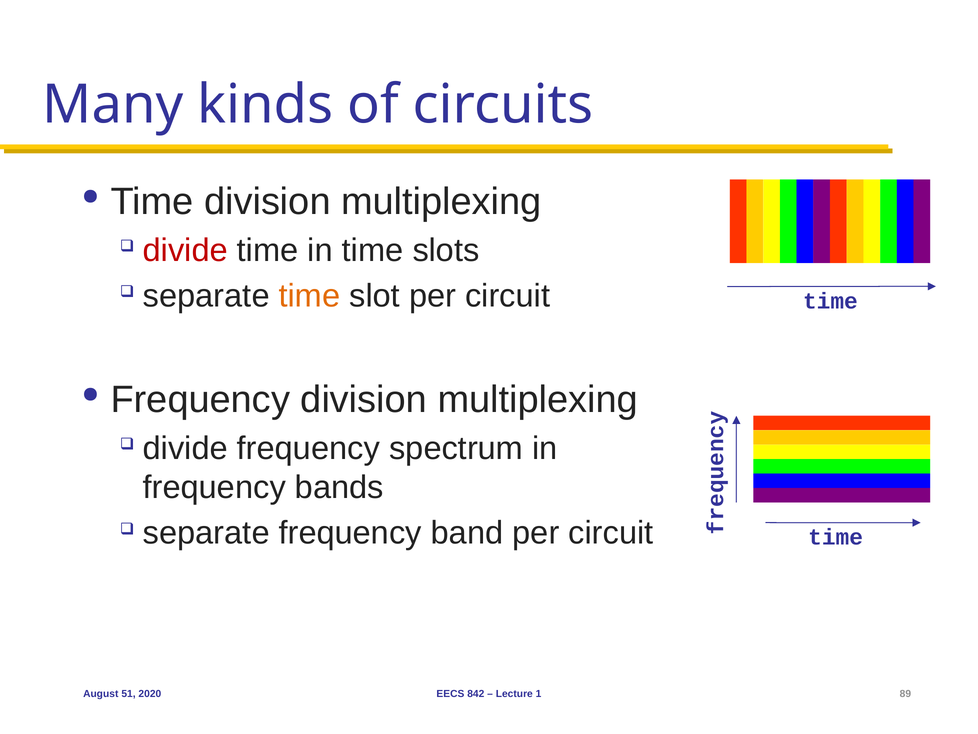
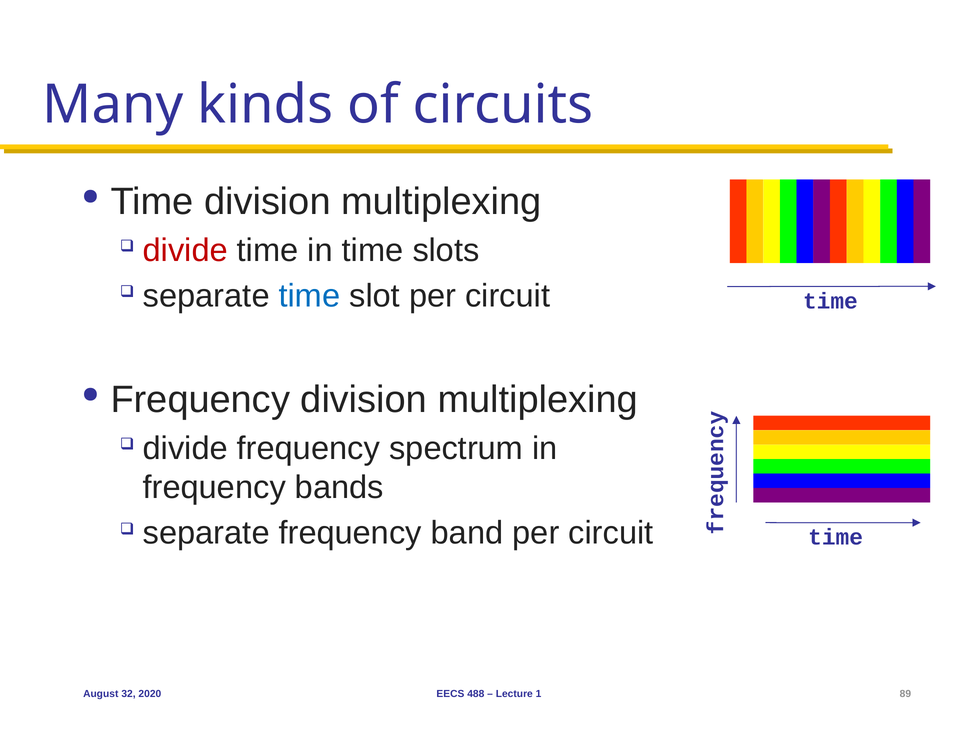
time at (309, 296) colour: orange -> blue
51: 51 -> 32
842: 842 -> 488
